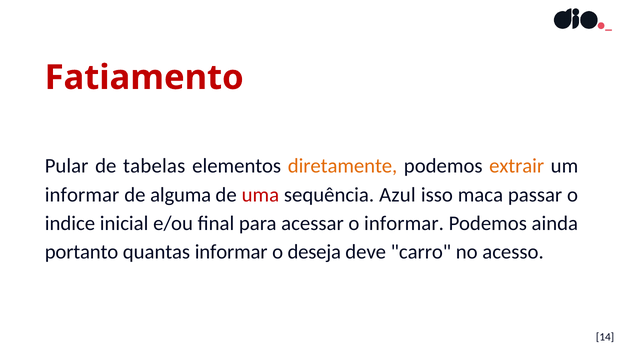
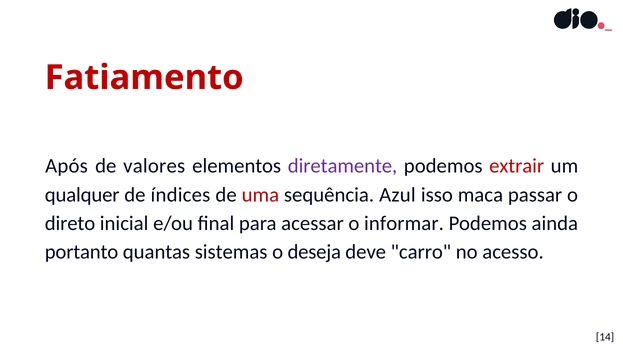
Pular: Pular -> Após
tabelas: tabelas -> valores
diretamente colour: orange -> purple
extrair colour: orange -> red
informar at (82, 195): informar -> qualquer
alguma: alguma -> índices
indice: indice -> direto
quantas informar: informar -> sistemas
